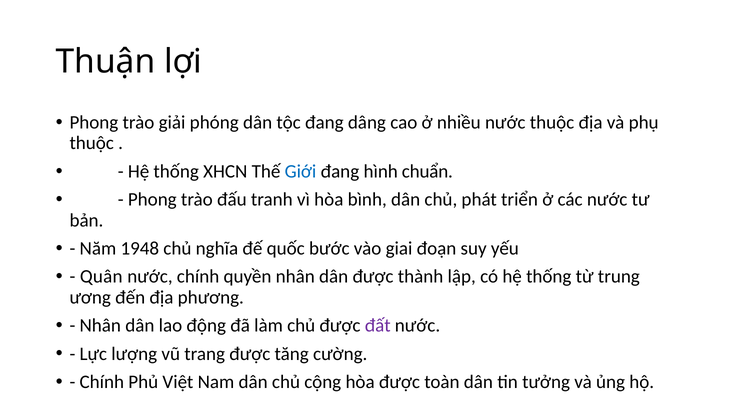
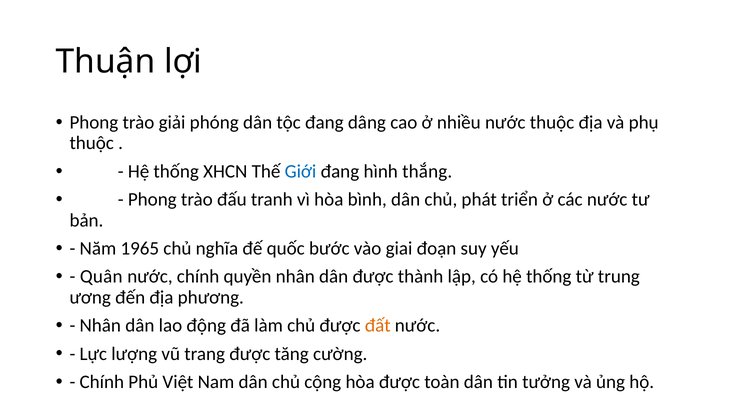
chuẩn: chuẩn -> thắng
1948: 1948 -> 1965
đất colour: purple -> orange
